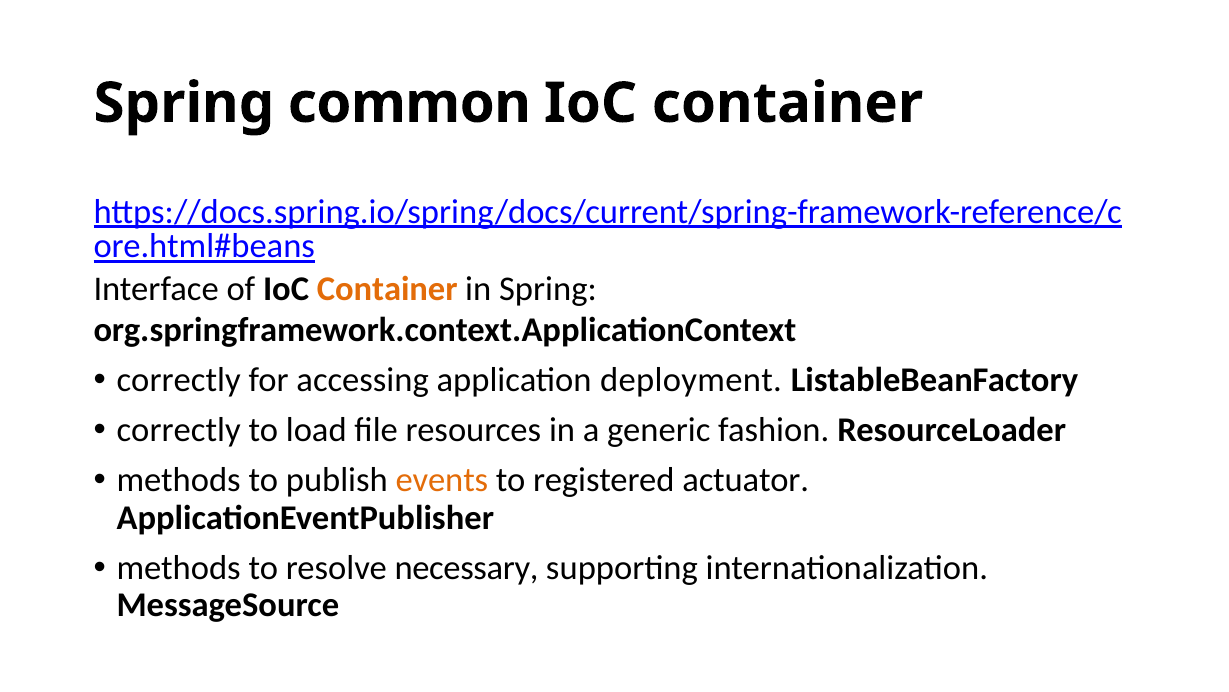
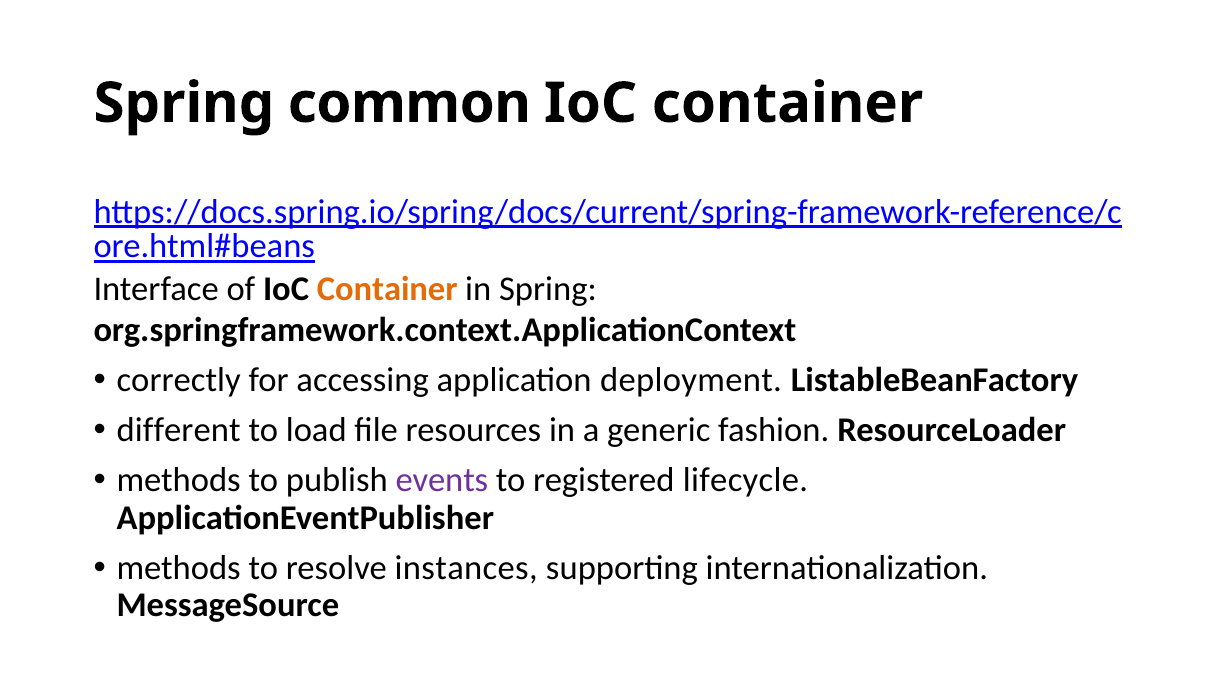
correctly at (179, 430): correctly -> different
events colour: orange -> purple
actuator: actuator -> lifecycle
necessary: necessary -> instances
